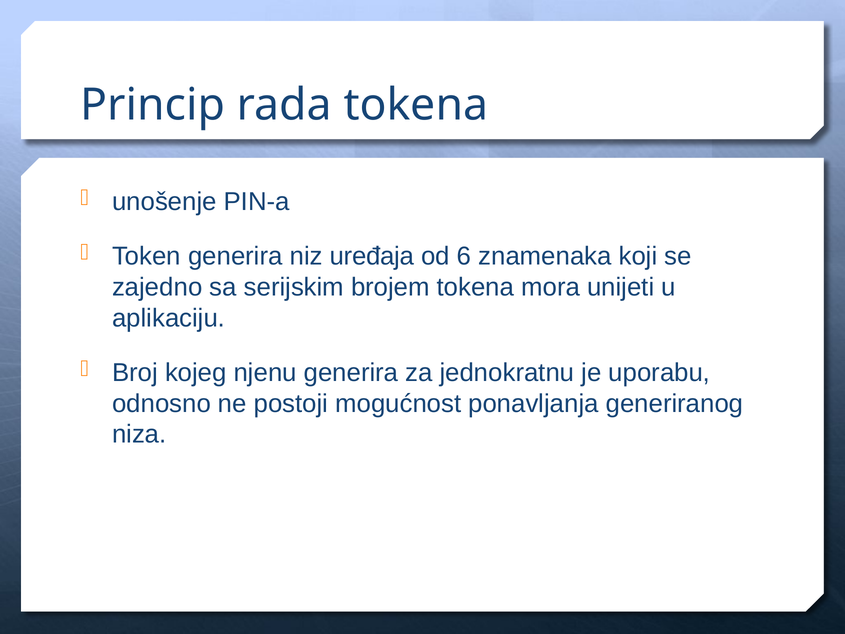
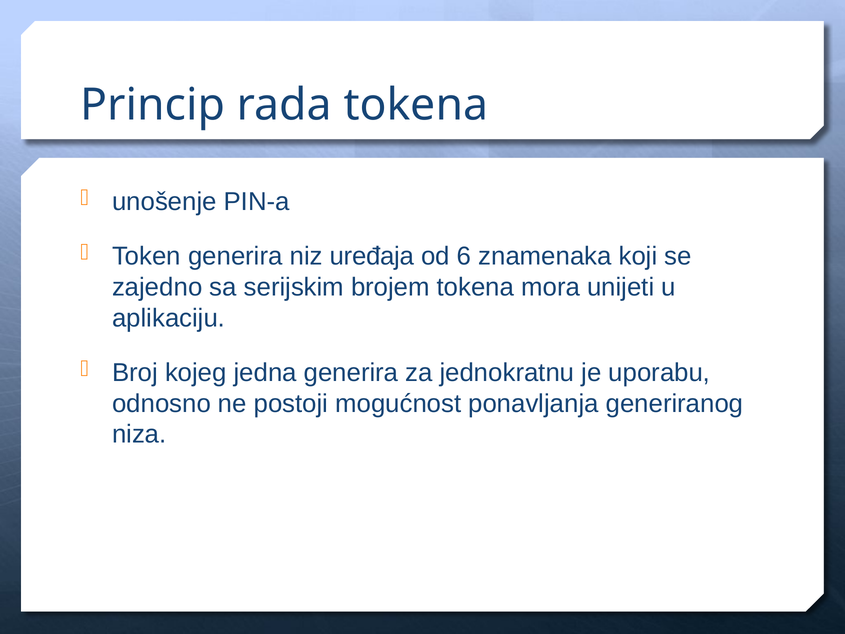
njenu: njenu -> jedna
